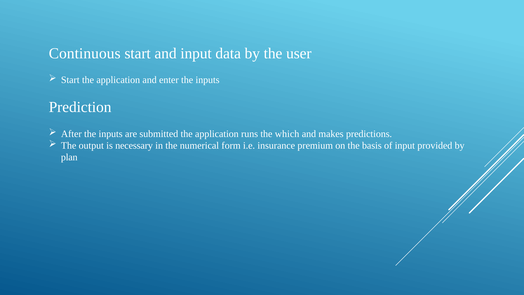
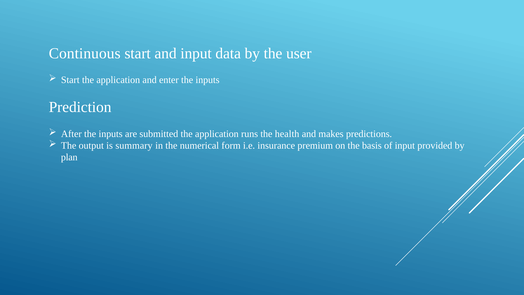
which: which -> health
necessary: necessary -> summary
